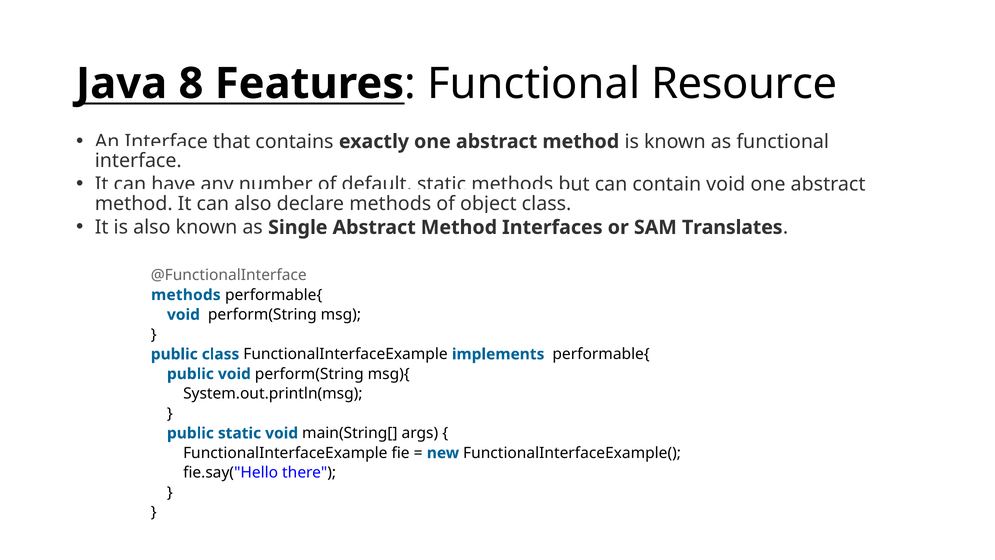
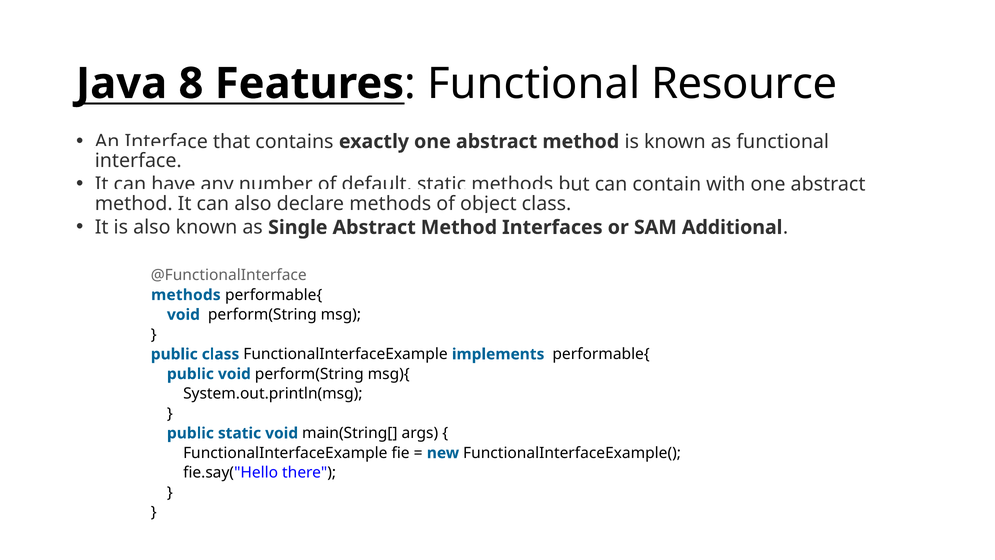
contain void: void -> with
Translates: Translates -> Additional
